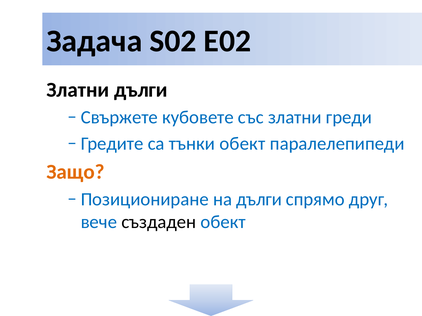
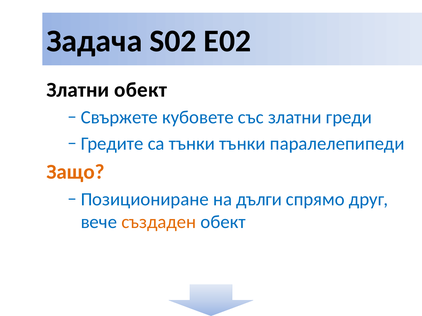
Златни дълги: дълги -> обект
тънки обект: обект -> тънки
създаден colour: black -> orange
